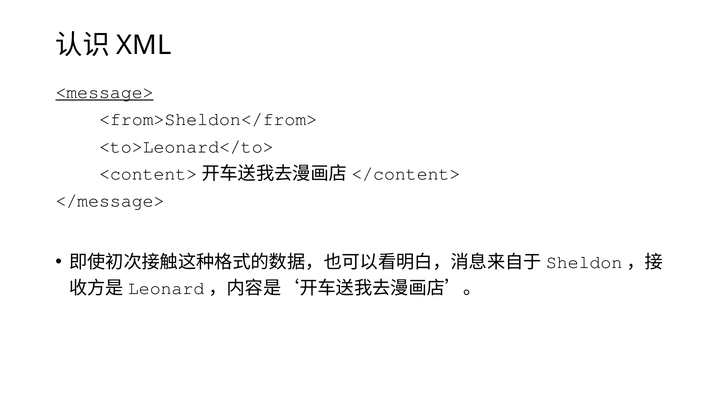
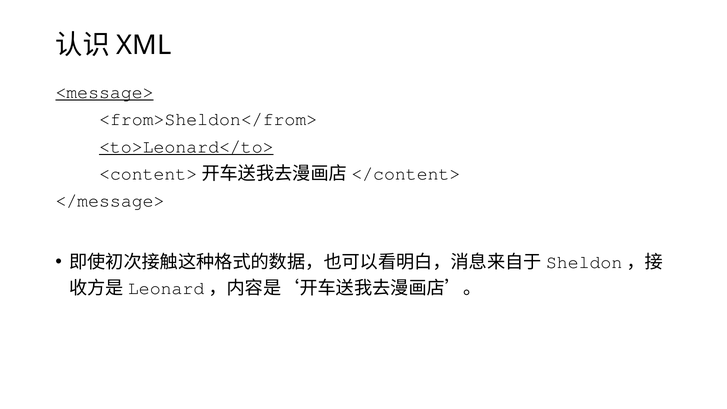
<to>Leonard</to> underline: none -> present
